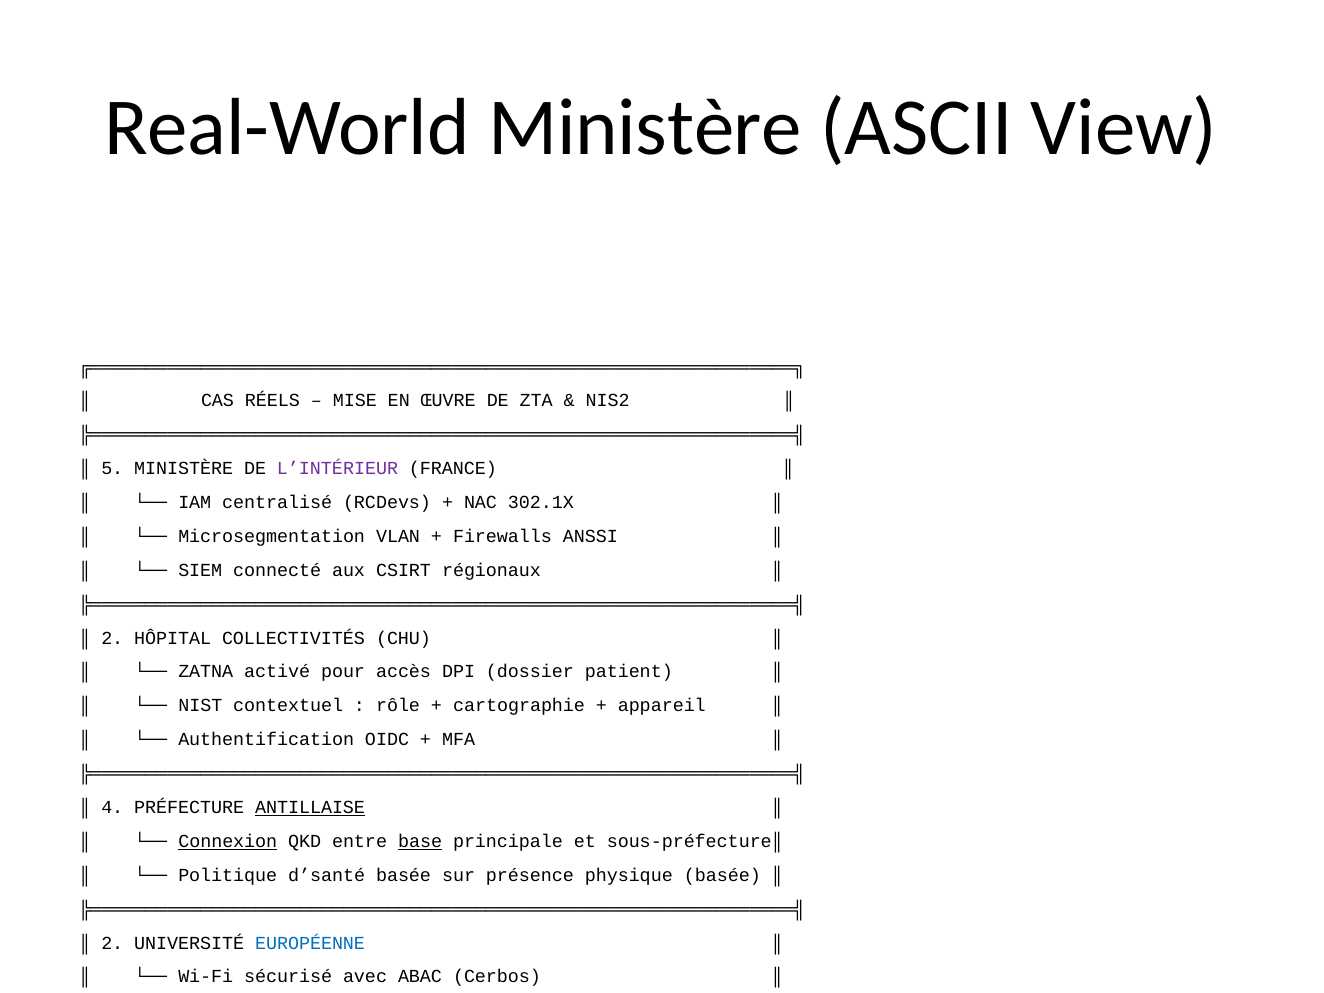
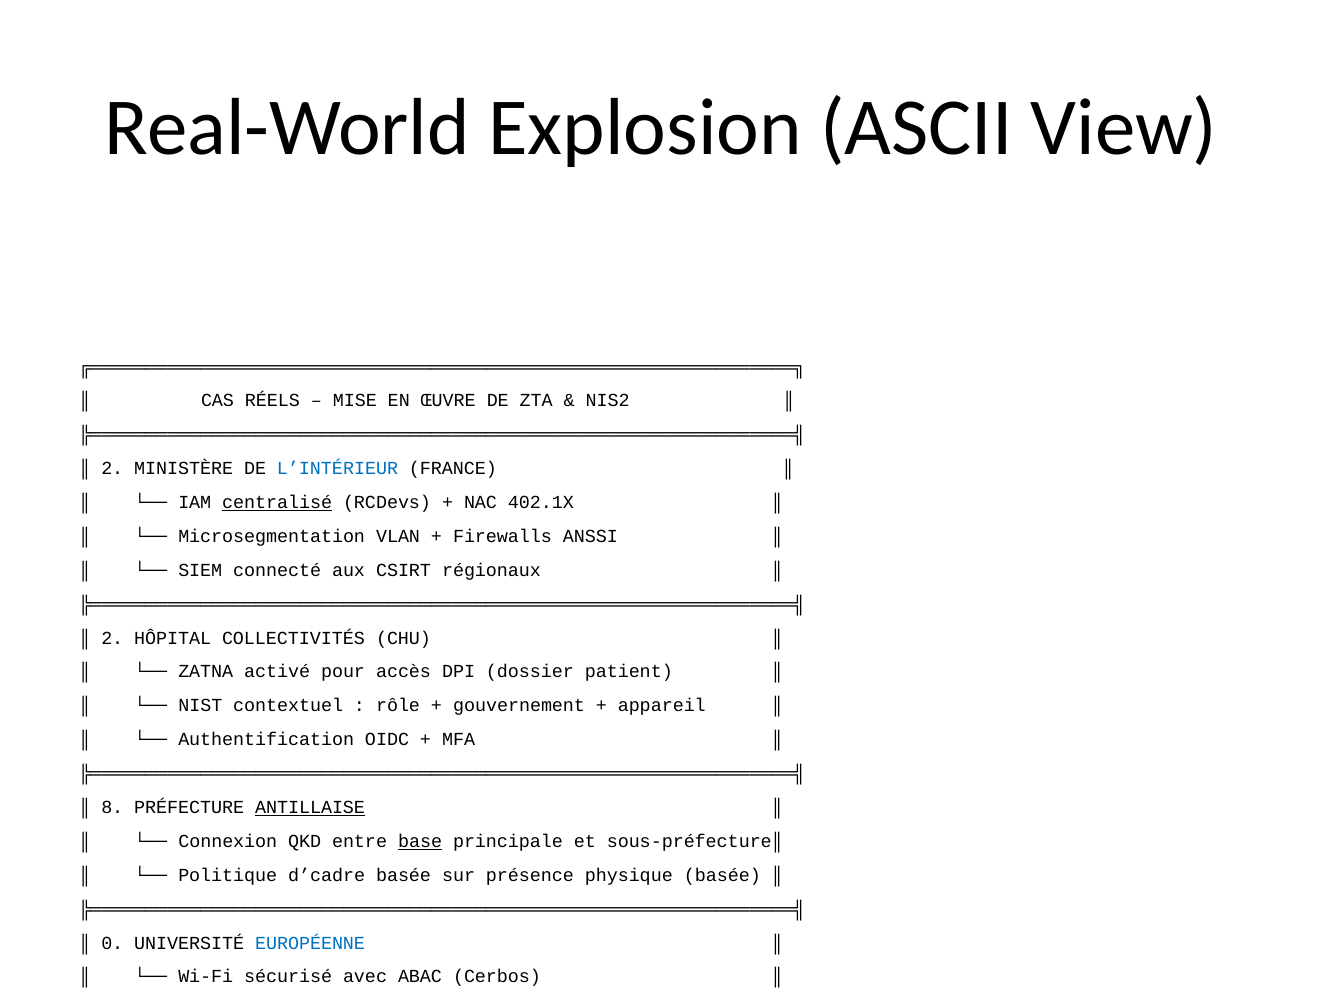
Real-World Ministère: Ministère -> Explosion
5 at (112, 469): 5 -> 2
L’INTÉRIEUR colour: purple -> blue
centralisé underline: none -> present
302.1X: 302.1X -> 402.1X
cartographie: cartographie -> gouvernement
4: 4 -> 8
Connexion underline: present -> none
d’santé: d’santé -> d’cadre
2 at (112, 943): 2 -> 0
